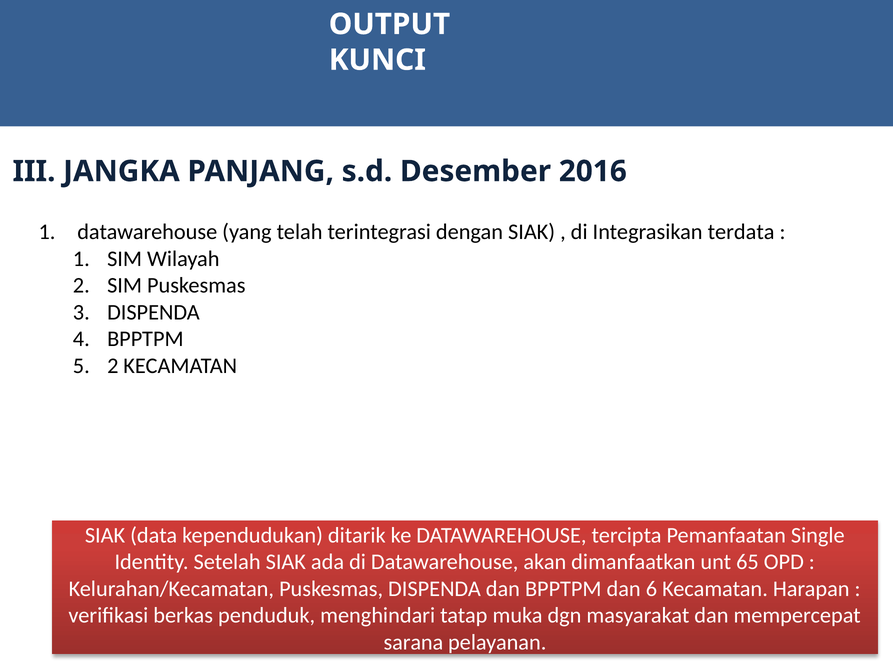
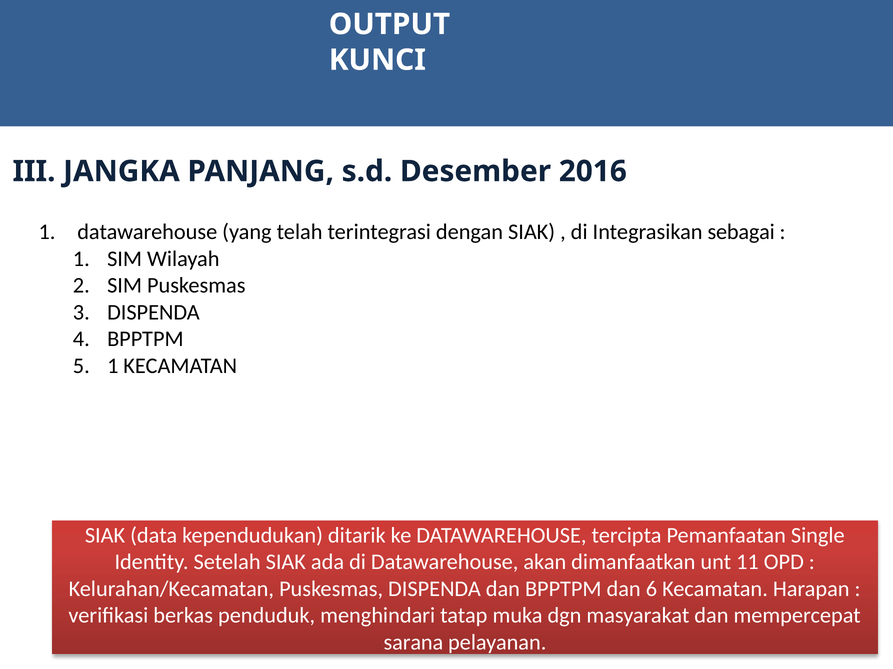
terdata: terdata -> sebagai
5 2: 2 -> 1
65: 65 -> 11
